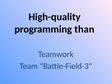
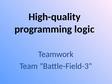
than: than -> logic
